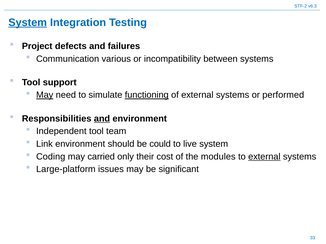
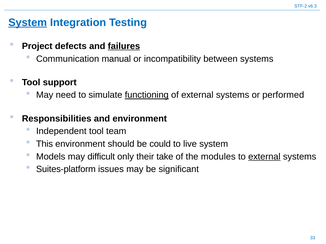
failures underline: none -> present
various: various -> manual
May at (45, 95) underline: present -> none
and at (102, 119) underline: present -> none
Link: Link -> This
Coding: Coding -> Models
carried: carried -> difficult
cost: cost -> take
Large-platform: Large-platform -> Suites-platform
